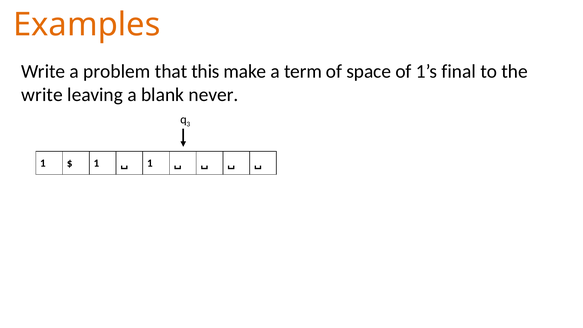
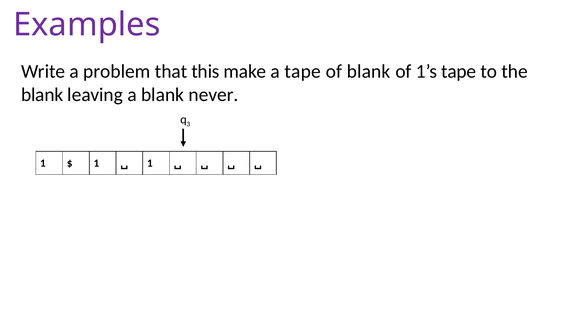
Examples colour: orange -> purple
a term: term -> tape
of space: space -> blank
1’s final: final -> tape
write at (42, 95): write -> blank
